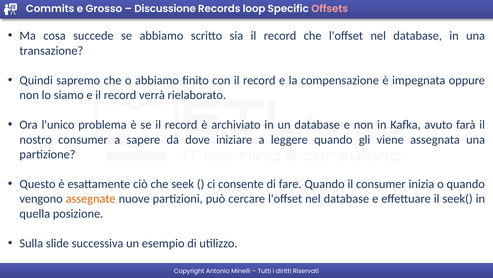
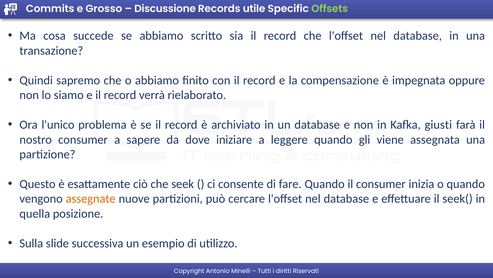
loop: loop -> utile
Offsets colour: pink -> light green
avuto: avuto -> giusti
